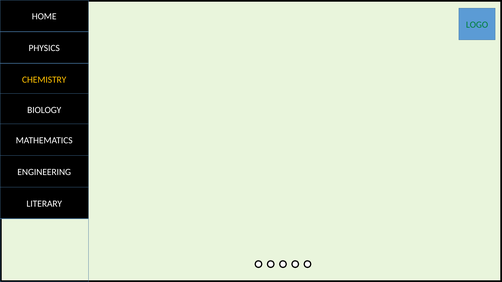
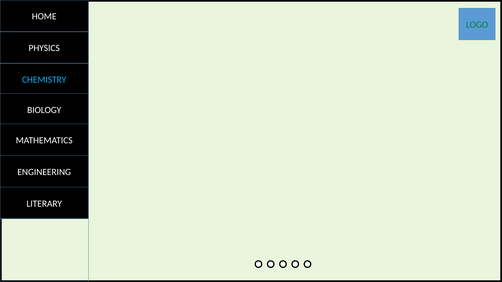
CHEMISTRY colour: yellow -> light blue
